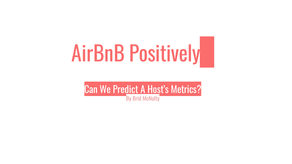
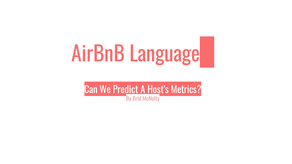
Positively: Positively -> Language
